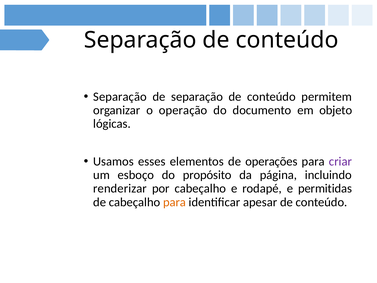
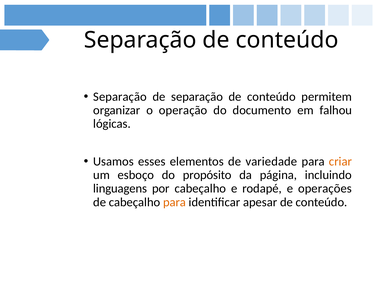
objeto: objeto -> falhou
operações: operações -> variedade
criar colour: purple -> orange
renderizar: renderizar -> linguagens
permitidas: permitidas -> operações
